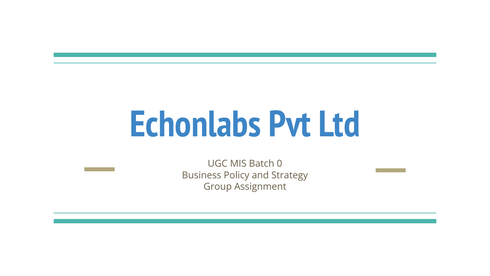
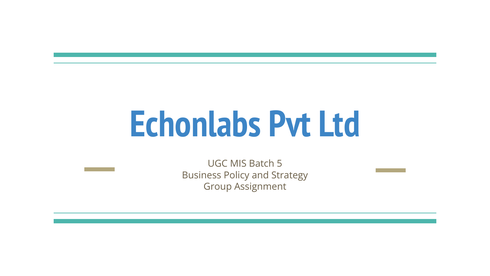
0: 0 -> 5
